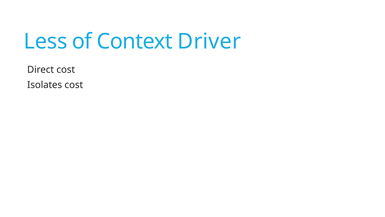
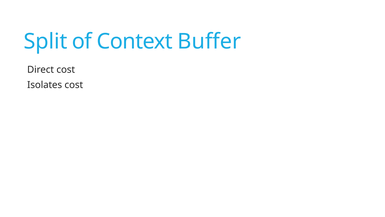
Less: Less -> Split
Driver: Driver -> Buffer
